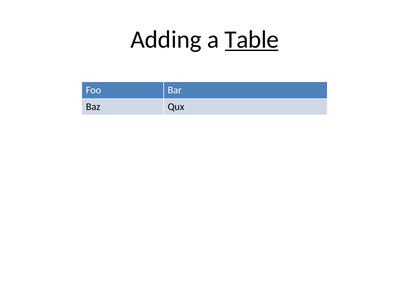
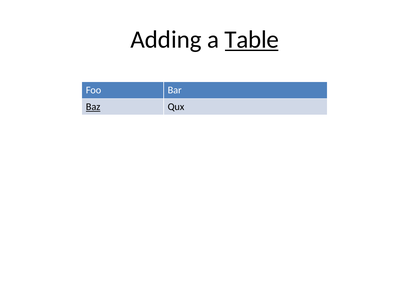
Baz underline: none -> present
